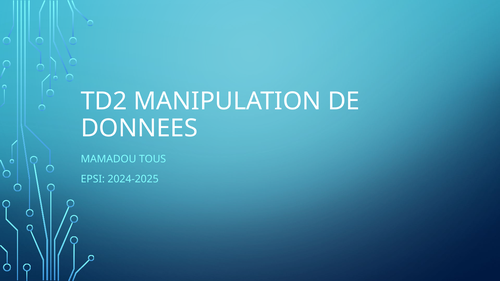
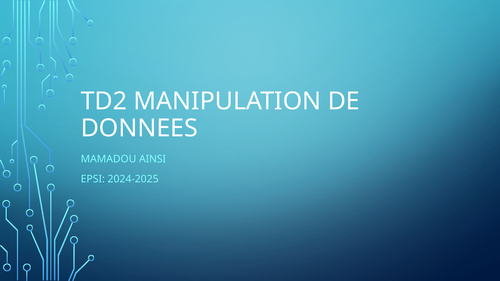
TOUS: TOUS -> AINSI
